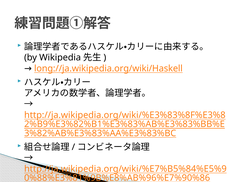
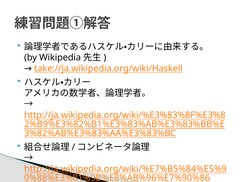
long://ja.wikipedia.org/wiki/Haskell: long://ja.wikipedia.org/wiki/Haskell -> take://ja.wikipedia.org/wiki/Haskell
